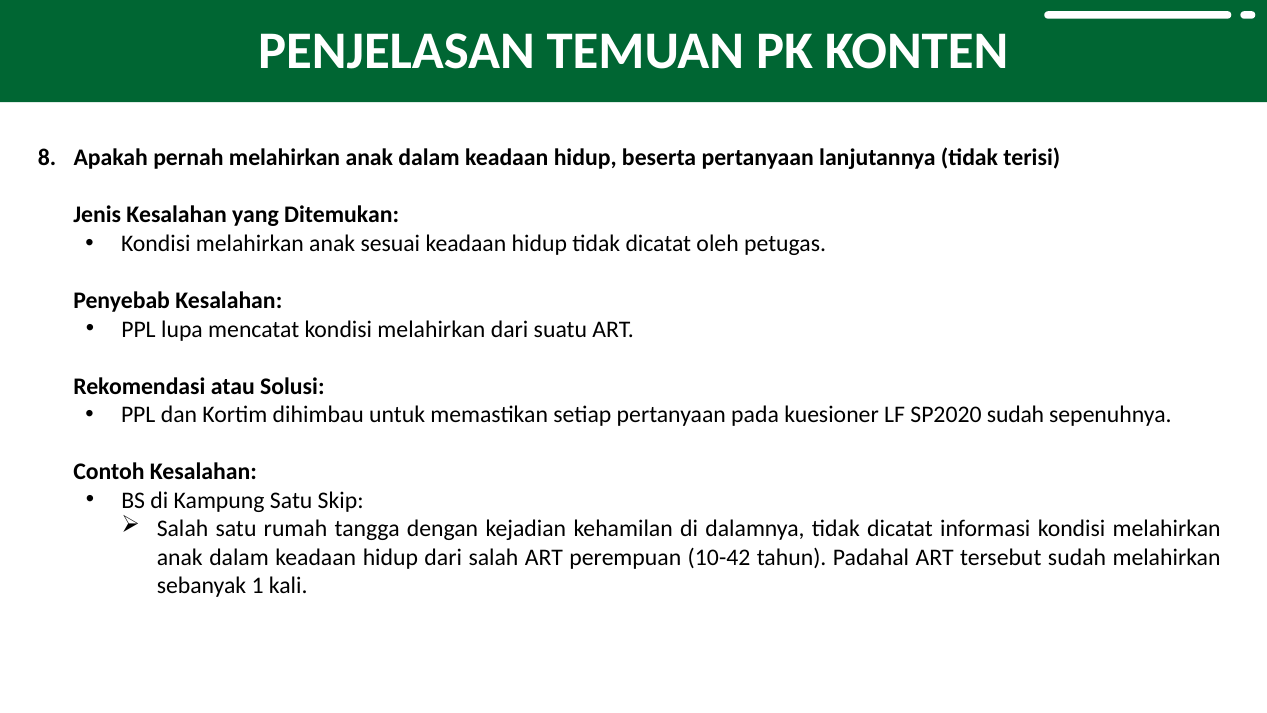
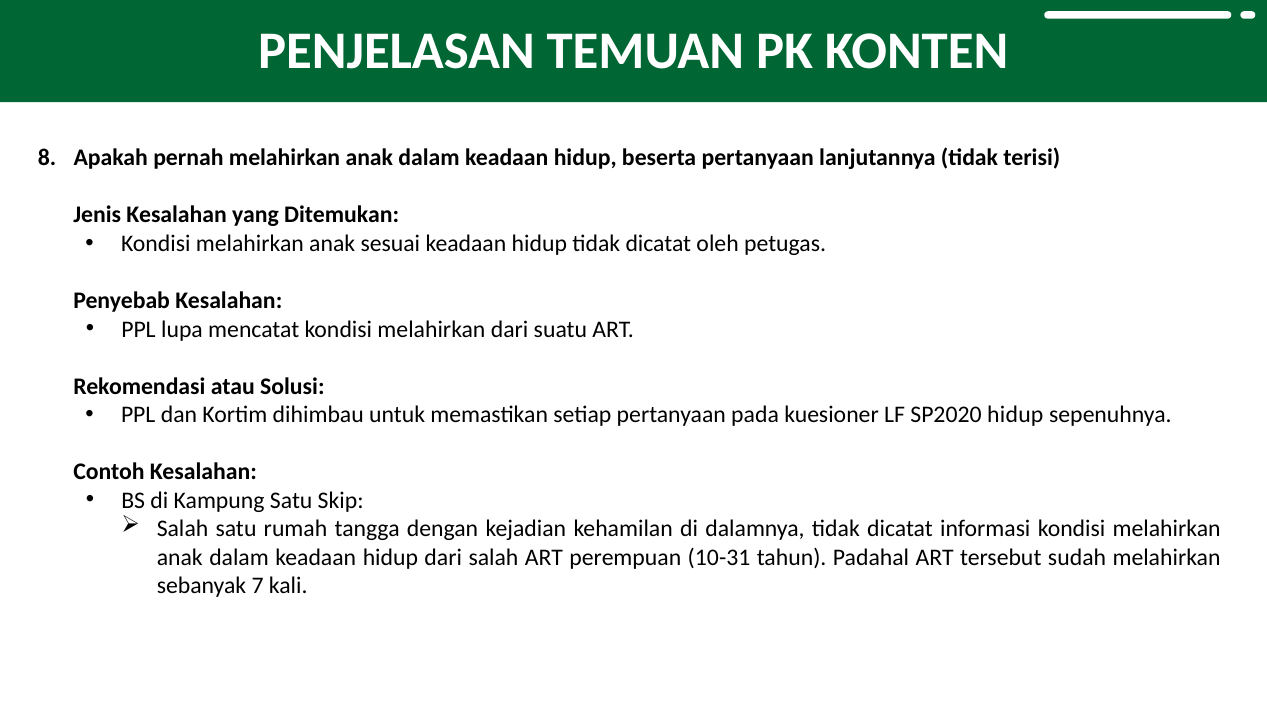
SP2020 sudah: sudah -> hidup
10-42: 10-42 -> 10-31
1: 1 -> 7
